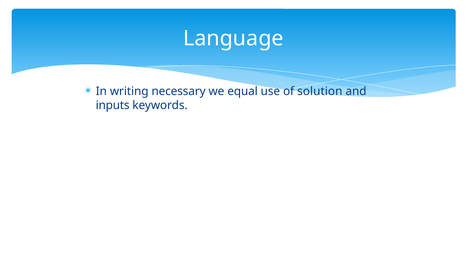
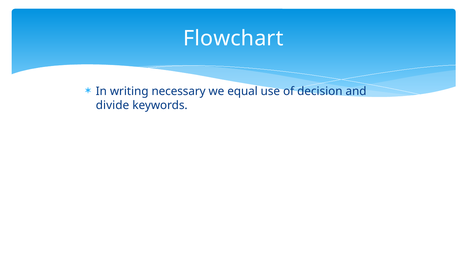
Language: Language -> Flowchart
solution: solution -> decision
inputs: inputs -> divide
